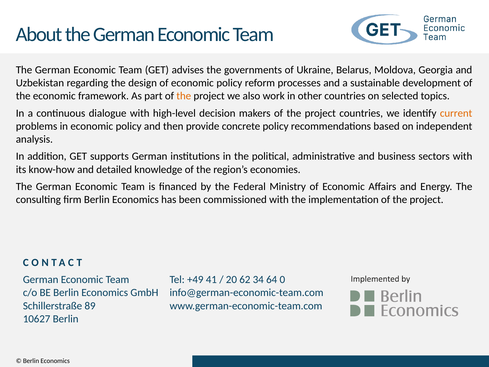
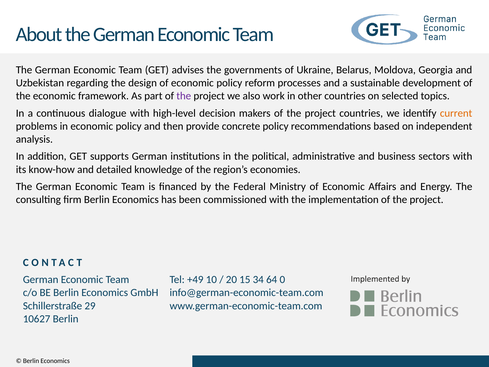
the at (184, 96) colour: orange -> purple
41: 41 -> 10
62: 62 -> 15
89: 89 -> 29
